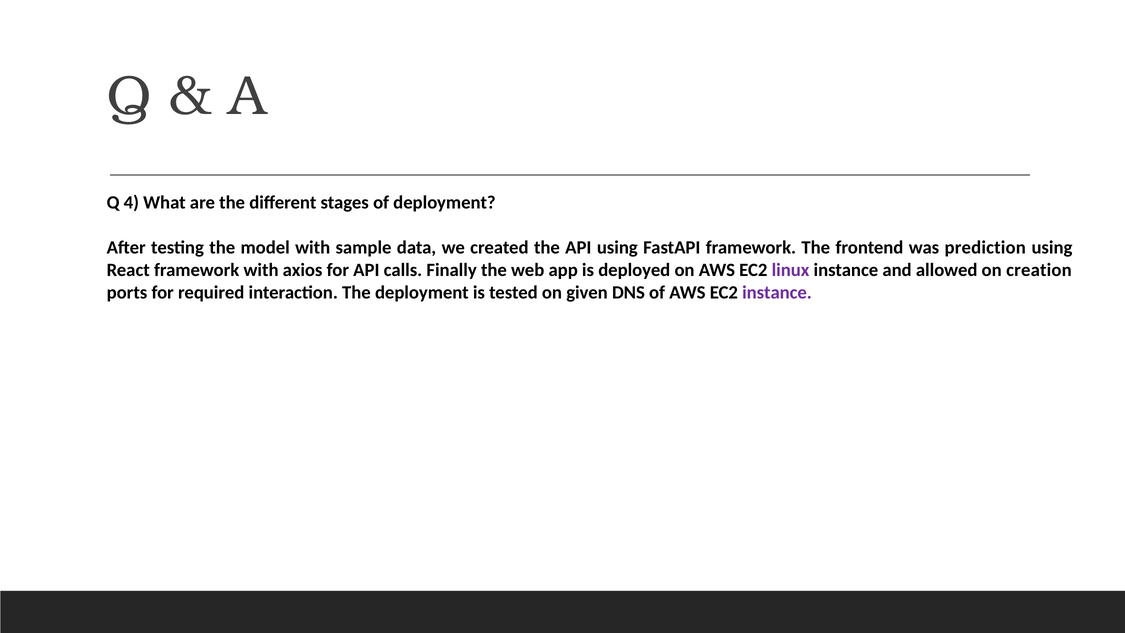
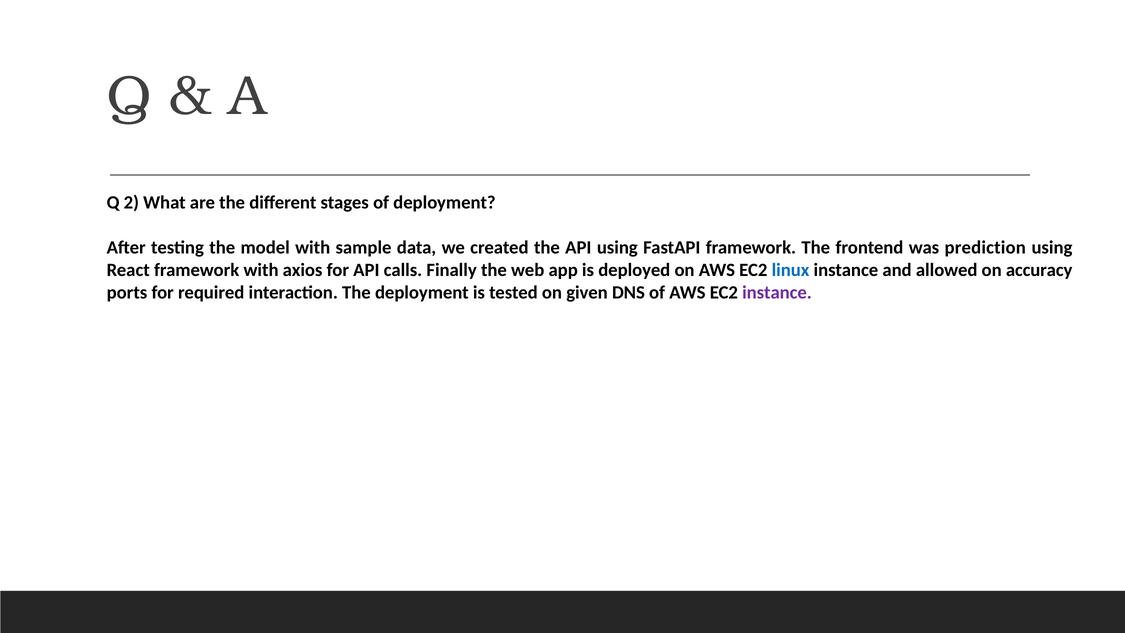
4: 4 -> 2
linux colour: purple -> blue
creation: creation -> accuracy
